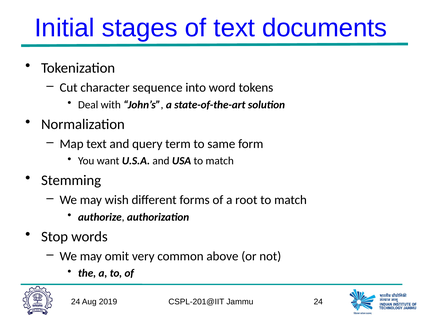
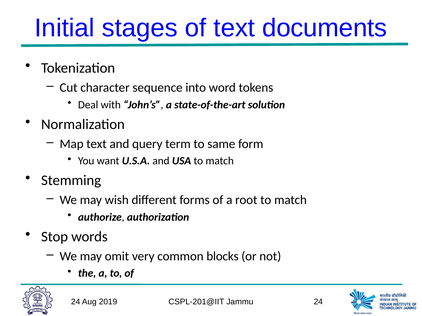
above: above -> blocks
